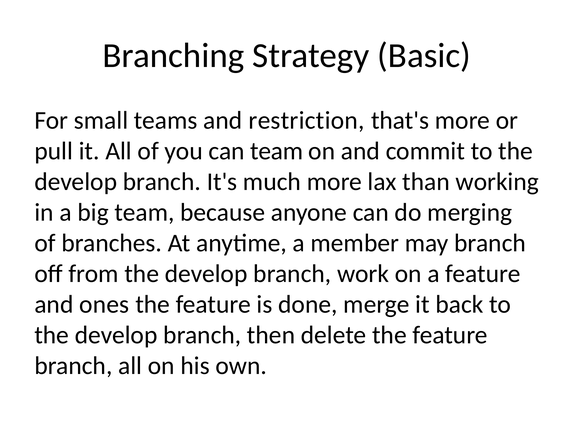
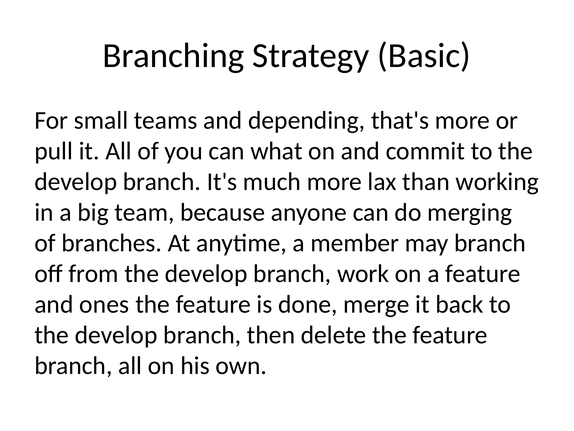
restriction: restriction -> depending
can team: team -> what
